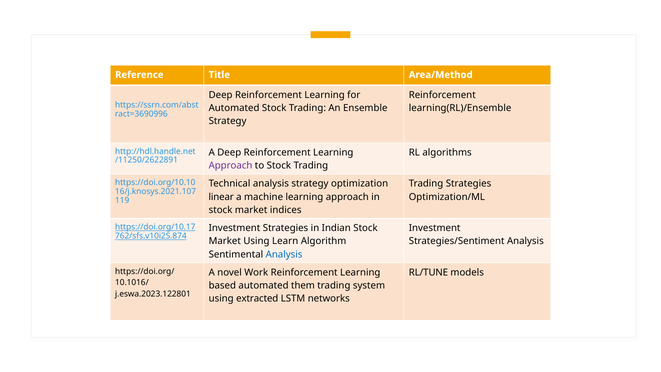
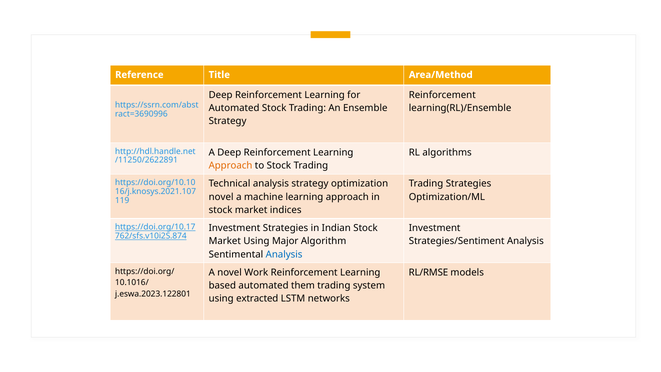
Approach at (231, 166) colour: purple -> orange
linear at (221, 197): linear -> novel
Learn: Learn -> Major
RL/TUNE: RL/TUNE -> RL/RMSE
